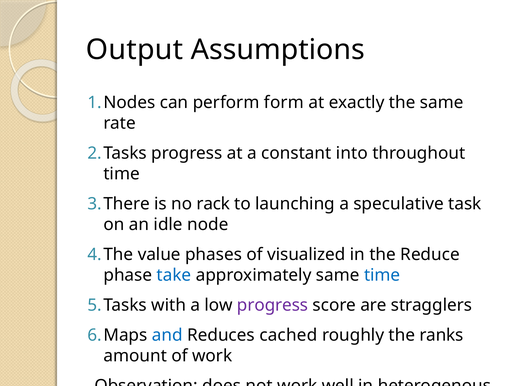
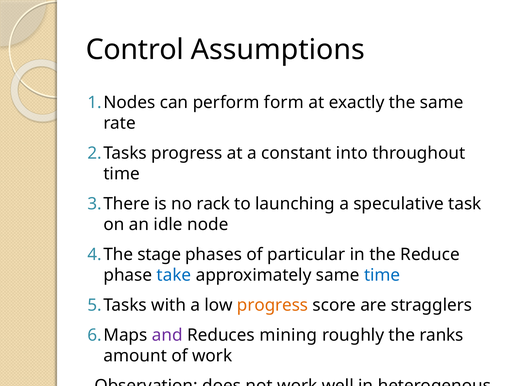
Output: Output -> Control
value: value -> stage
visualized: visualized -> particular
progress at (273, 305) colour: purple -> orange
and colour: blue -> purple
cached: cached -> mining
